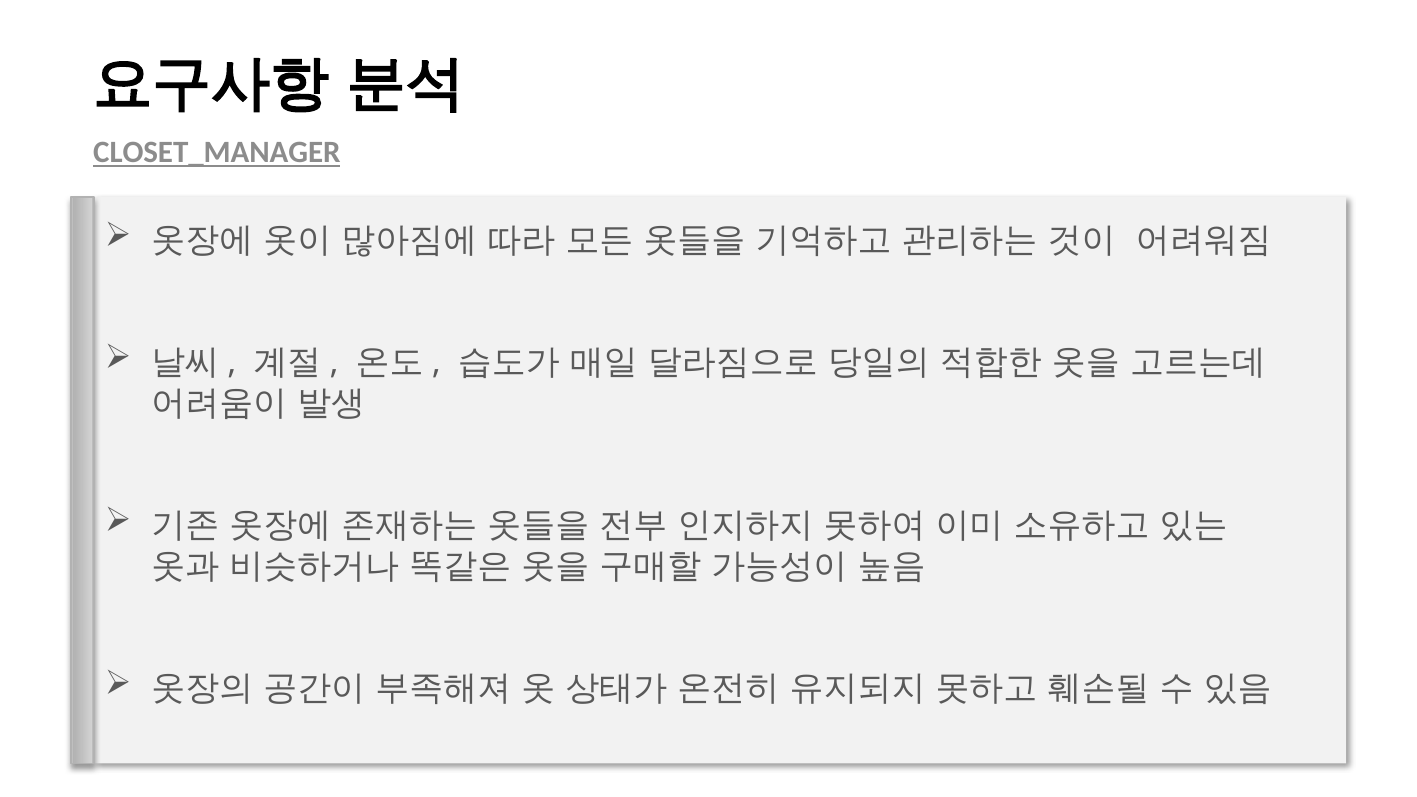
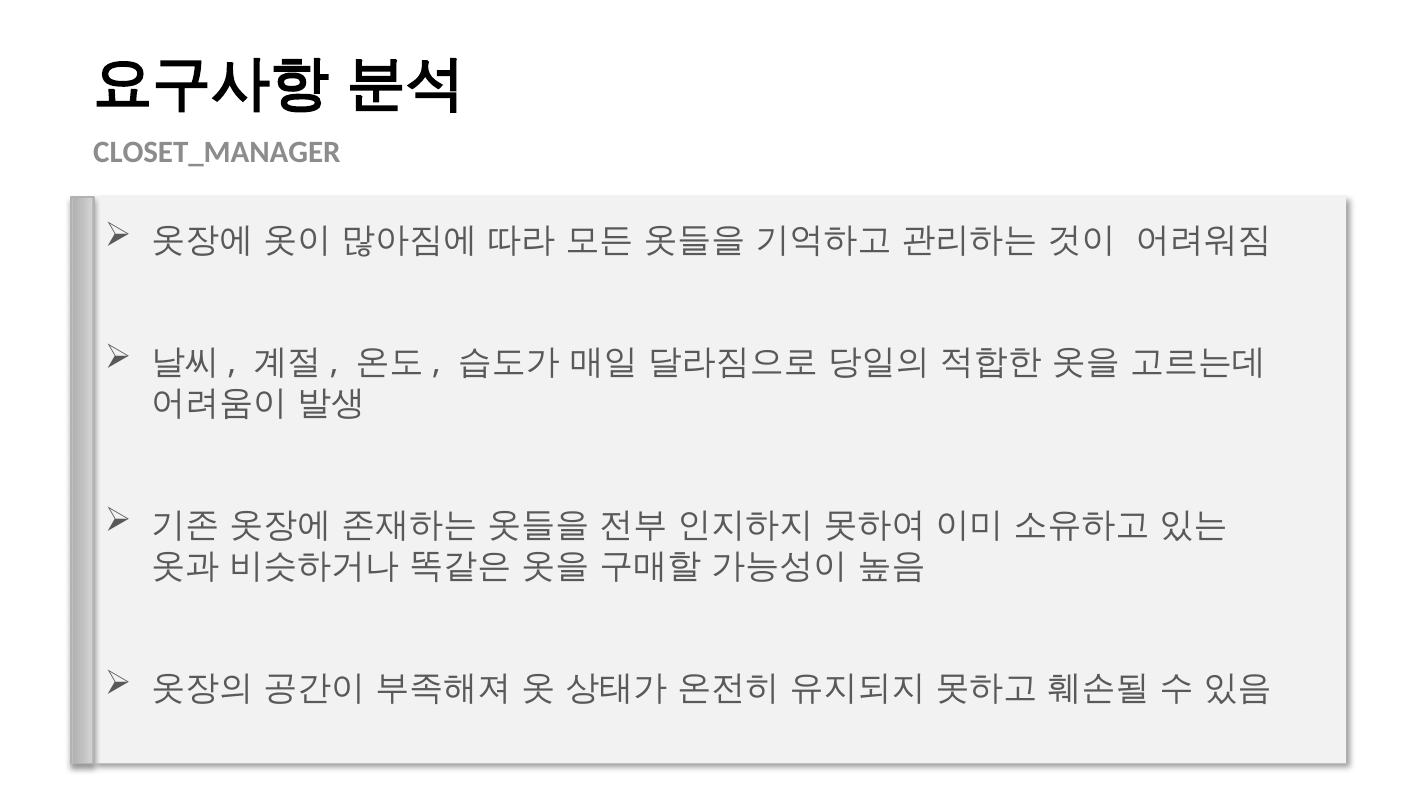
CLOSET_MANAGER underline: present -> none
